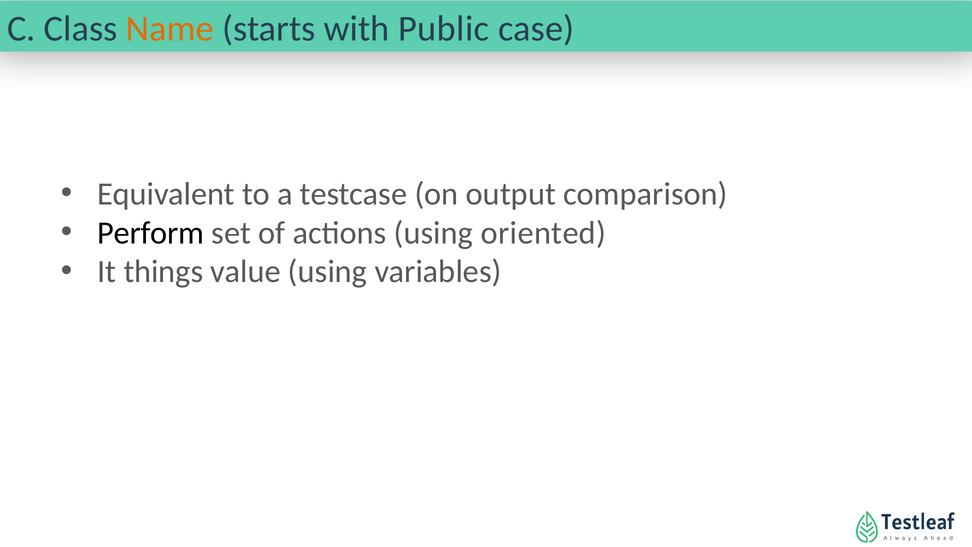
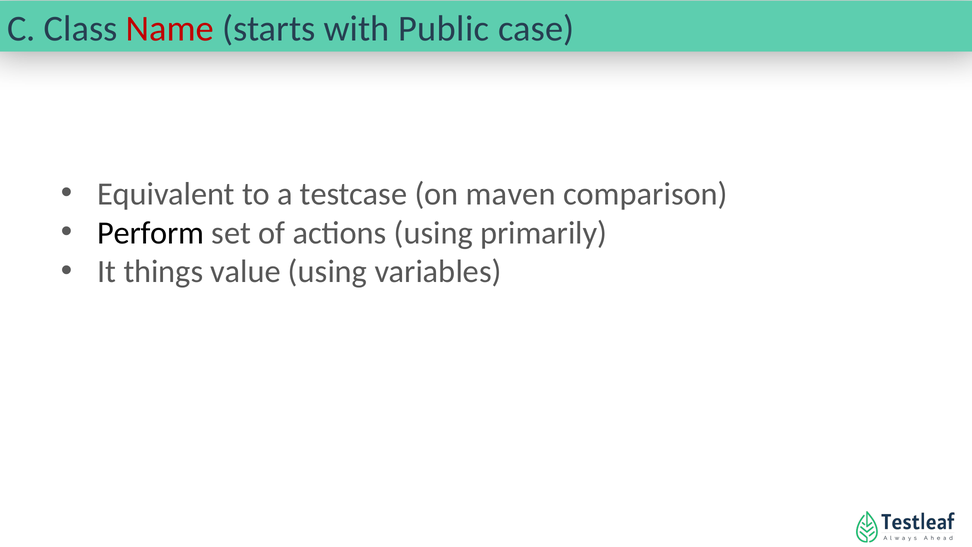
Name colour: orange -> red
output: output -> maven
oriented: oriented -> primarily
